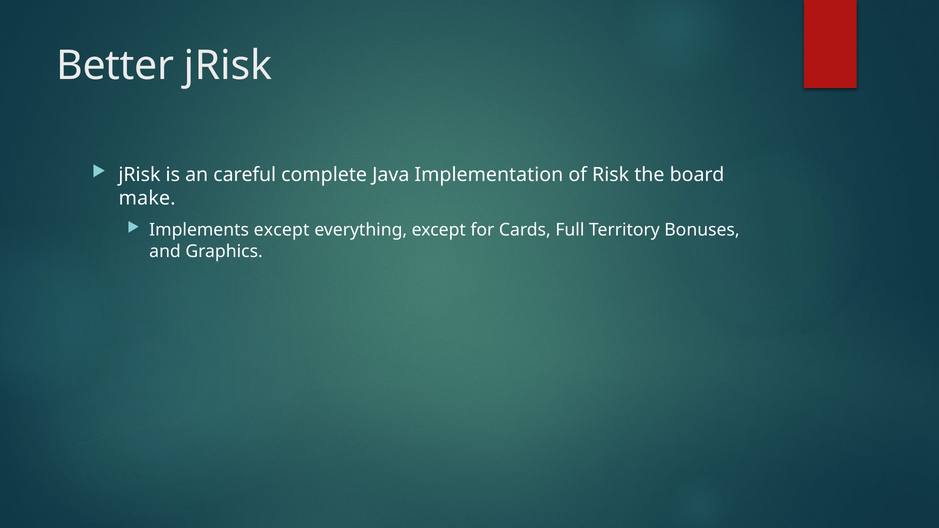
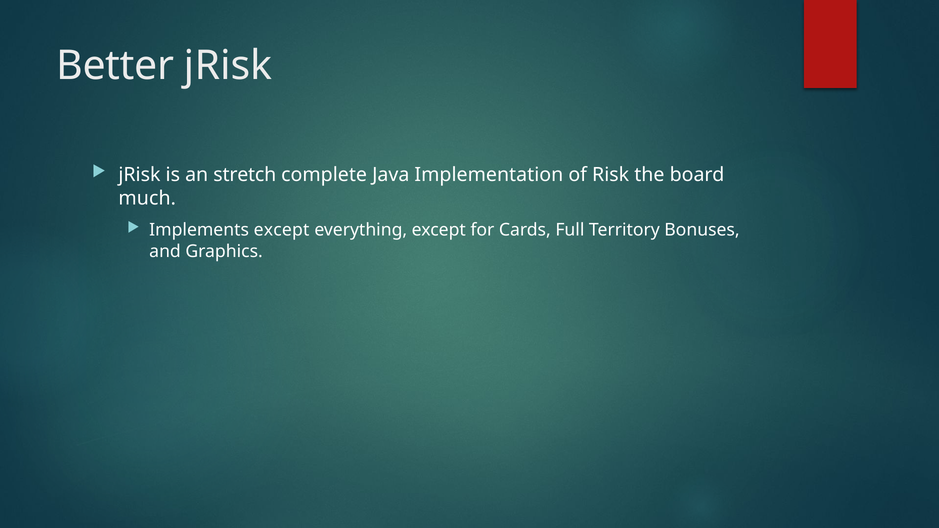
careful: careful -> stretch
make: make -> much
